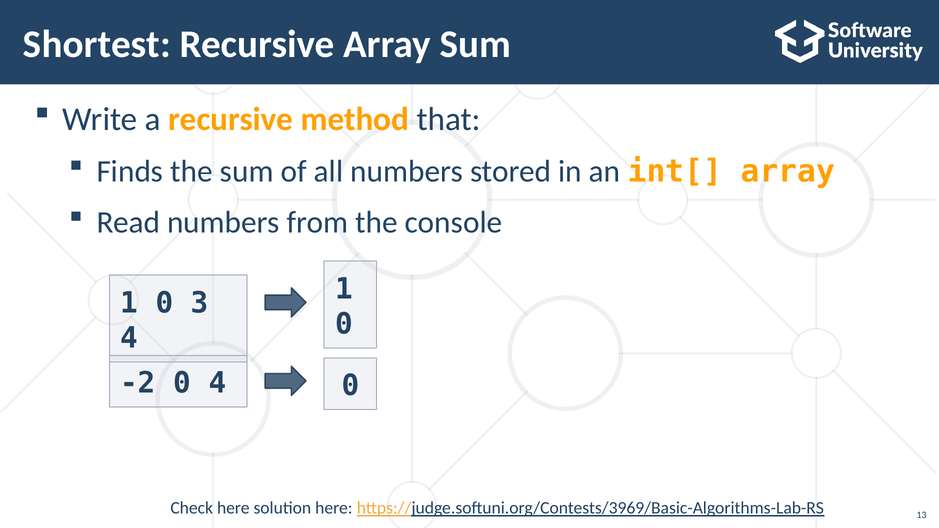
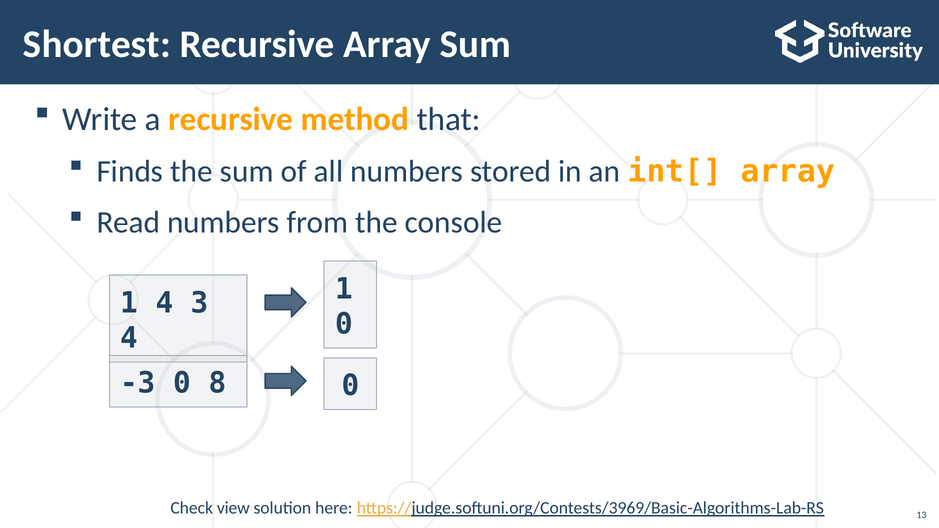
0 at (164, 303): 0 -> 4
-2: -2 -> -3
0 4: 4 -> 8
Check here: here -> view
